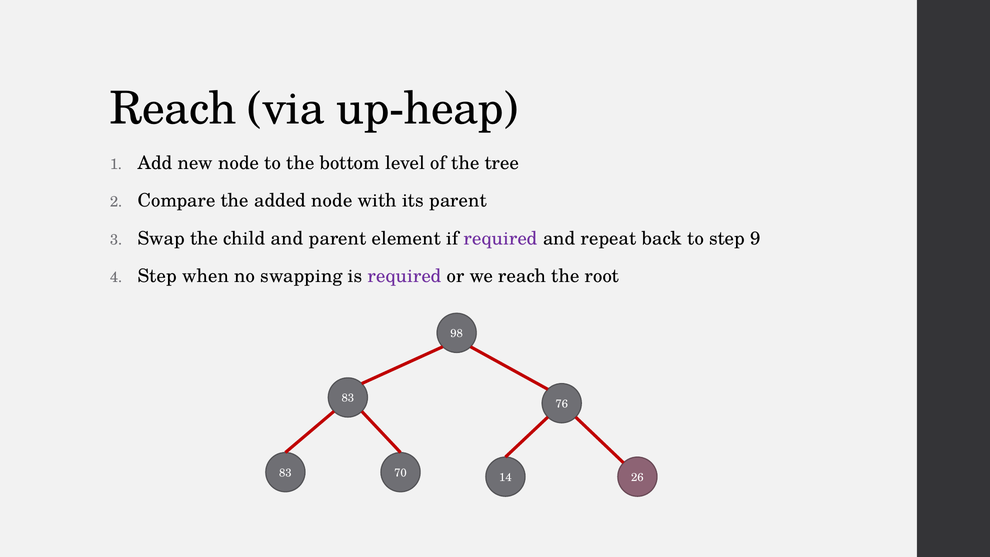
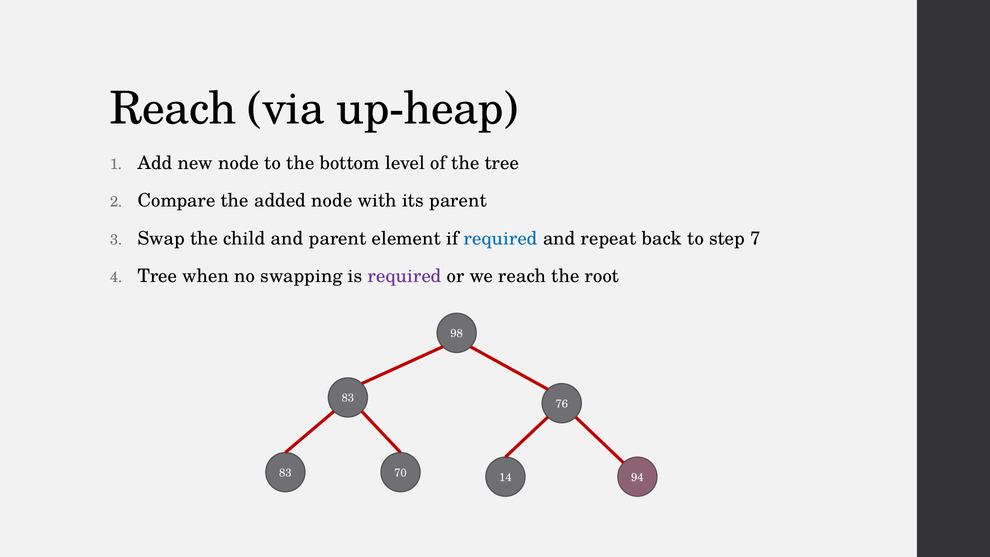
required at (501, 238) colour: purple -> blue
9: 9 -> 7
Step at (157, 276): Step -> Tree
26: 26 -> 94
